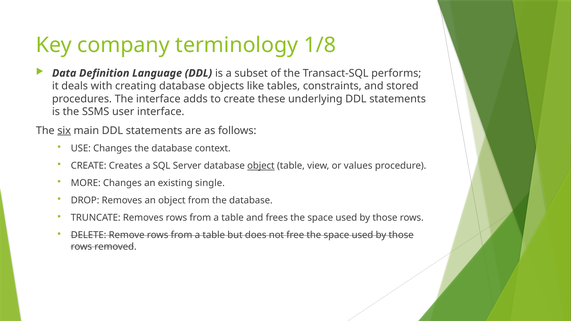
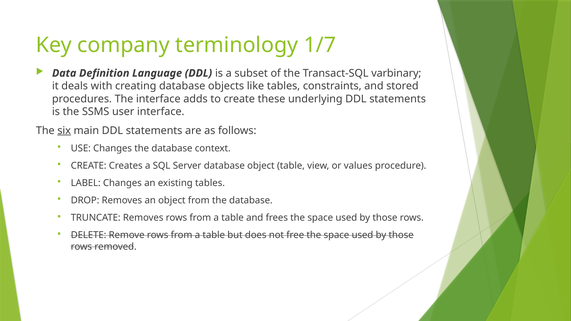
1/8: 1/8 -> 1/7
performs: performs -> varbinary
object at (261, 166) underline: present -> none
MORE: MORE -> LABEL
existing single: single -> tables
